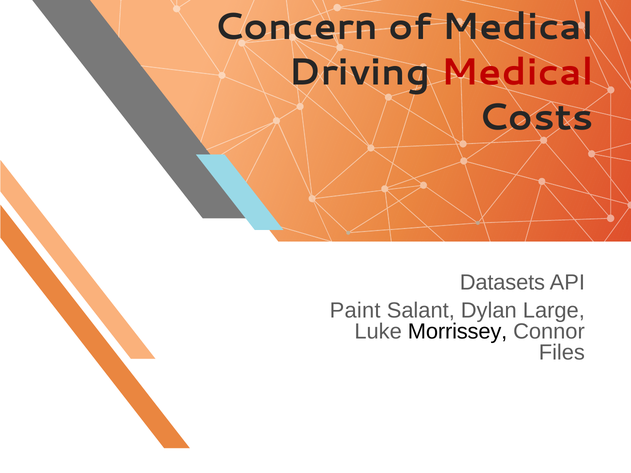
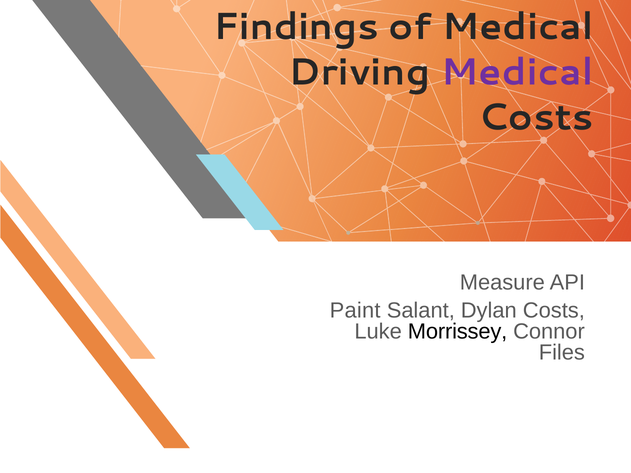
Concern: Concern -> Findings
Medical at (517, 72) colour: red -> purple
Datasets: Datasets -> Measure
Dylan Large: Large -> Costs
